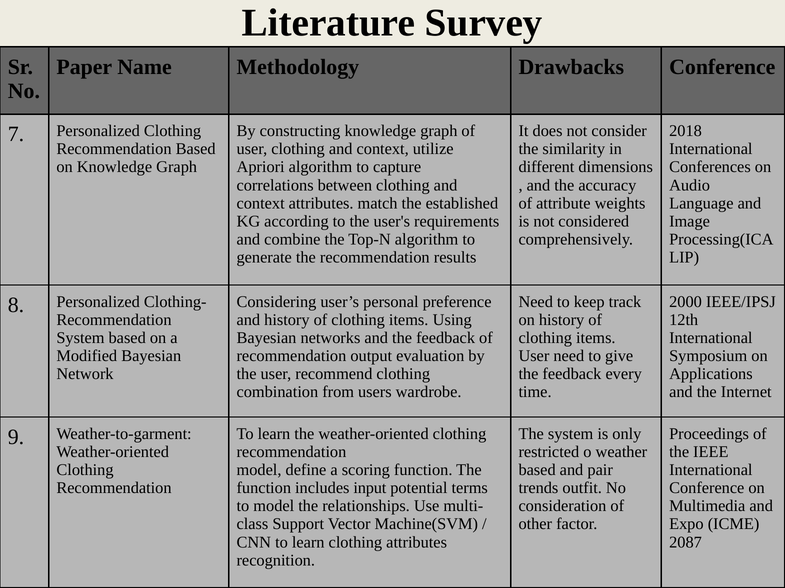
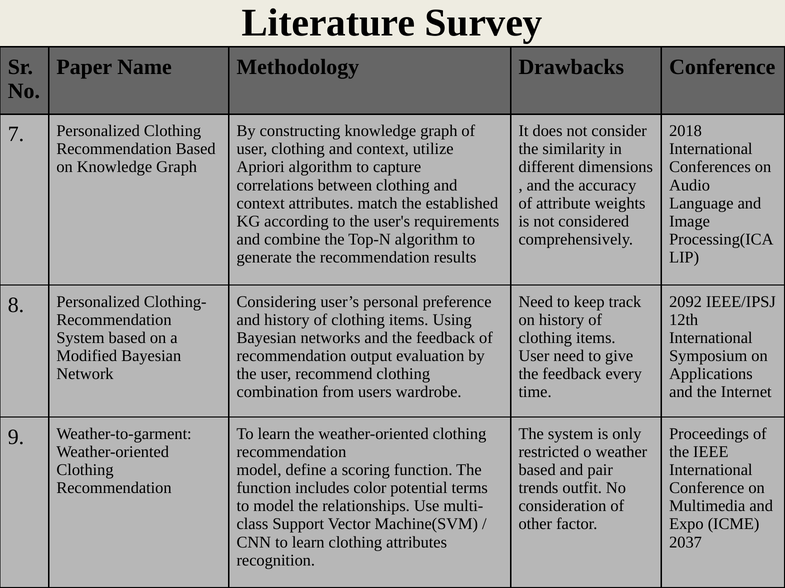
2000: 2000 -> 2092
input: input -> color
2087: 2087 -> 2037
